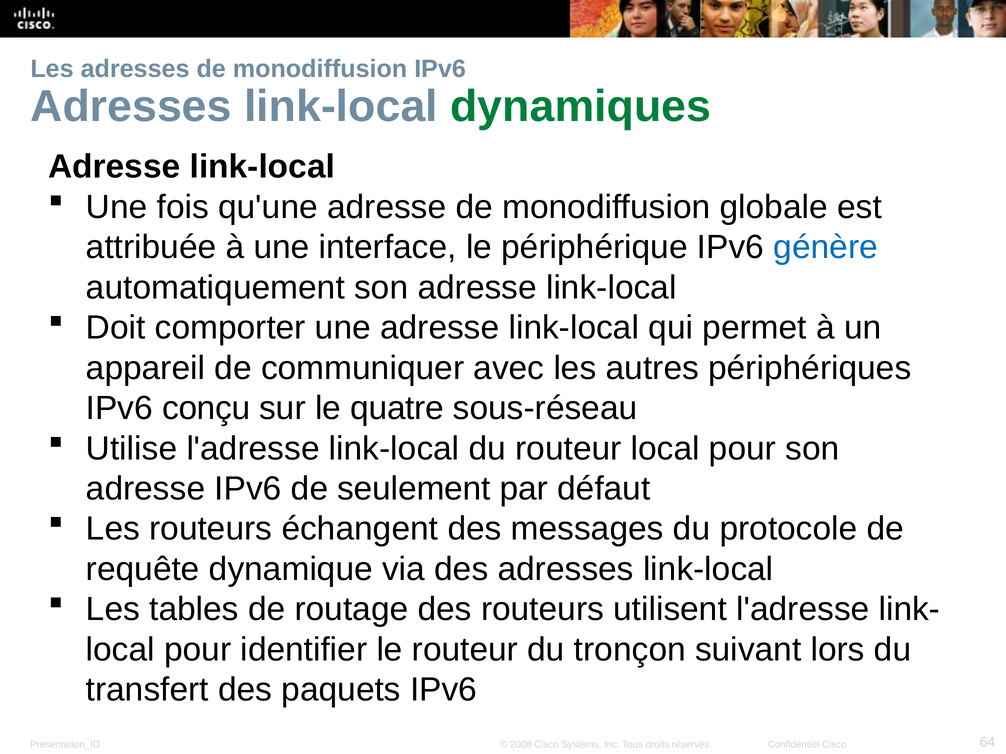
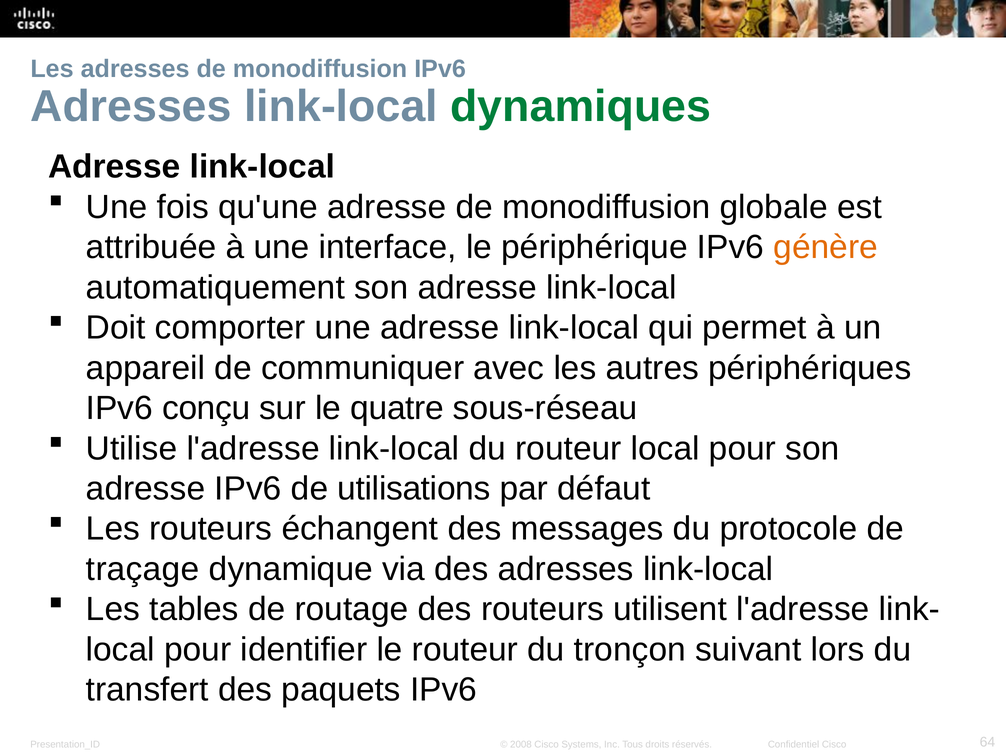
génère colour: blue -> orange
seulement: seulement -> utilisations
requête: requête -> traçage
